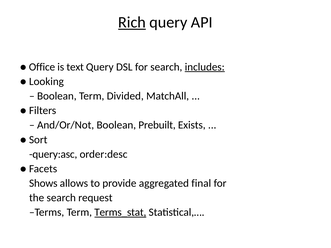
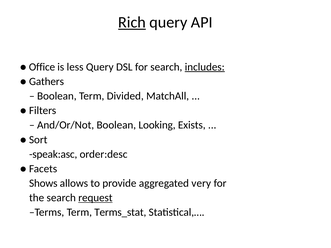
text: text -> less
Looking: Looking -> Gathers
Prebuilt: Prebuilt -> Looking
query:asc: query:asc -> speak:asc
final: final -> very
request underline: none -> present
Terms_stat underline: present -> none
